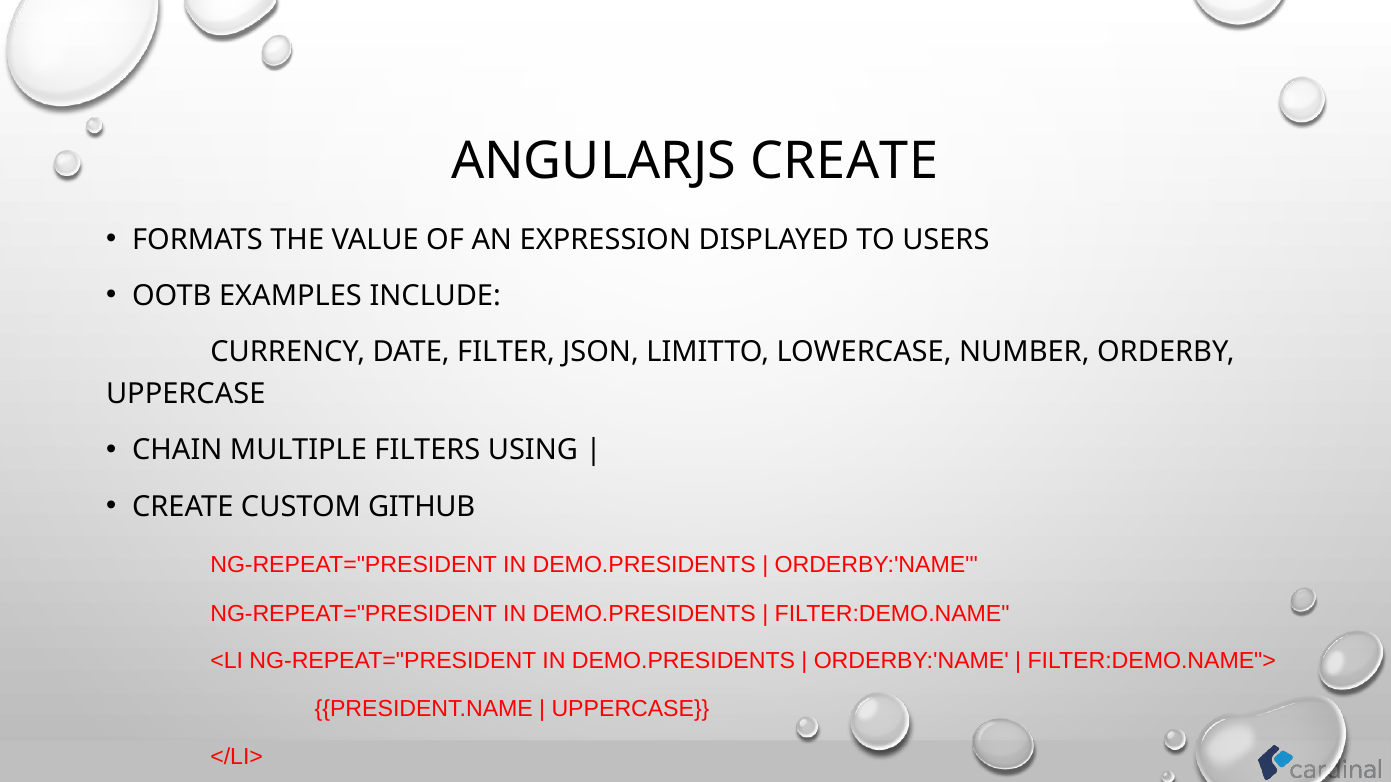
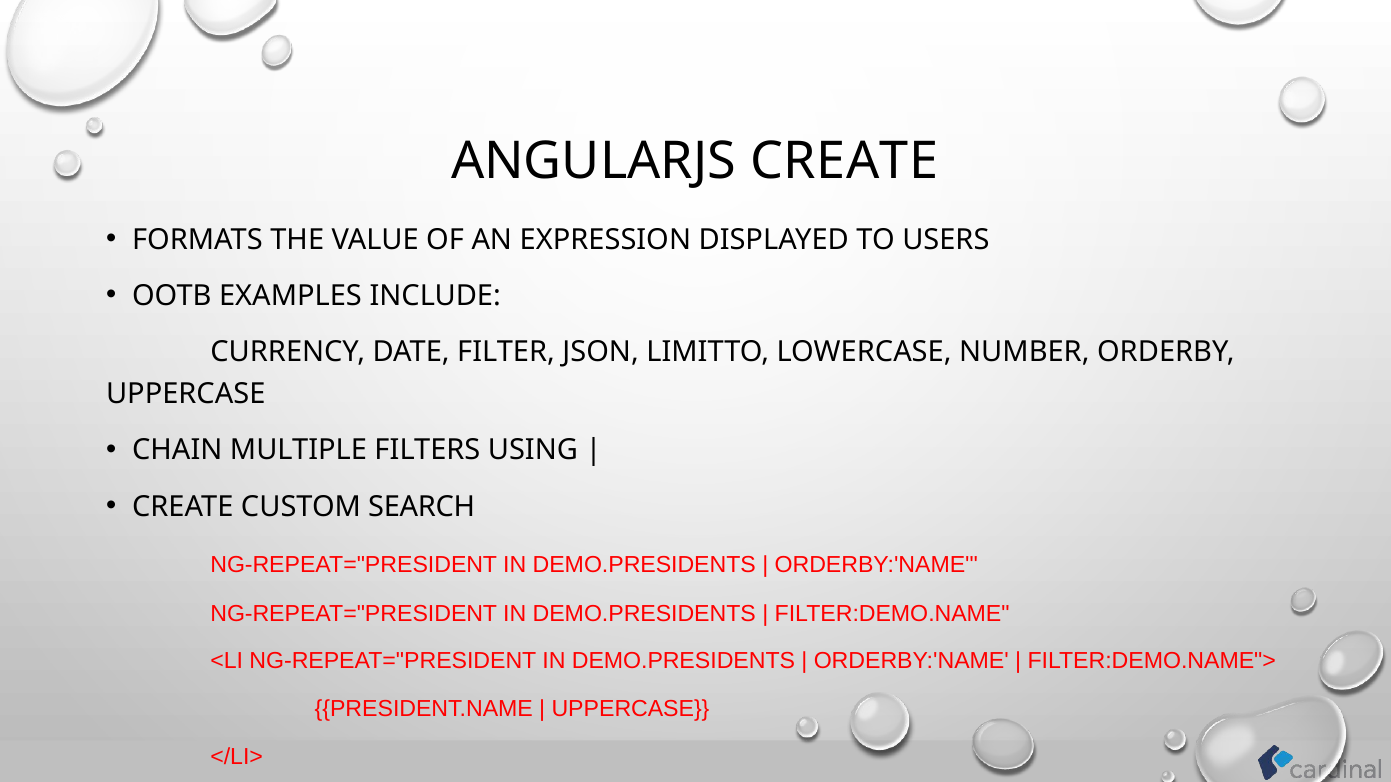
GITHUB: GITHUB -> SEARCH
